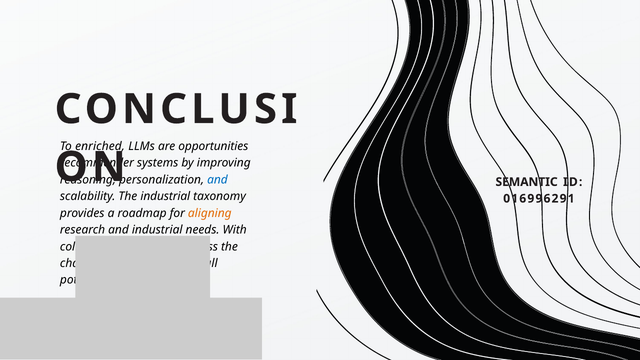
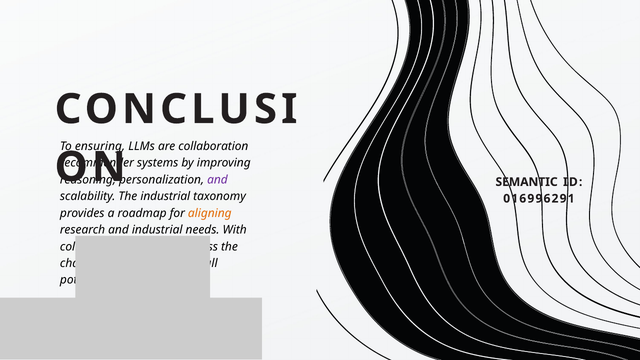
enriched: enriched -> ensuring
are opportunities: opportunities -> collaboration
and at (217, 180) colour: blue -> purple
